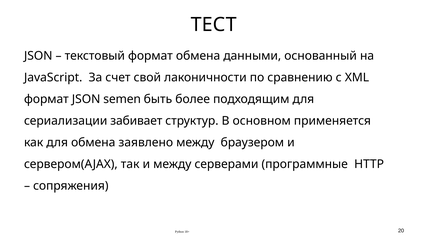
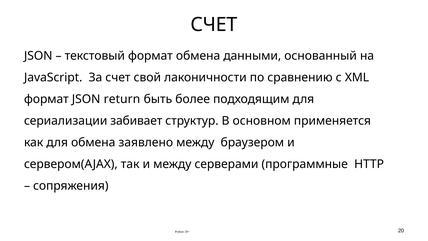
ТЕСТ at (214, 25): ТЕСТ -> СЧЕТ
semen: semen -> return
